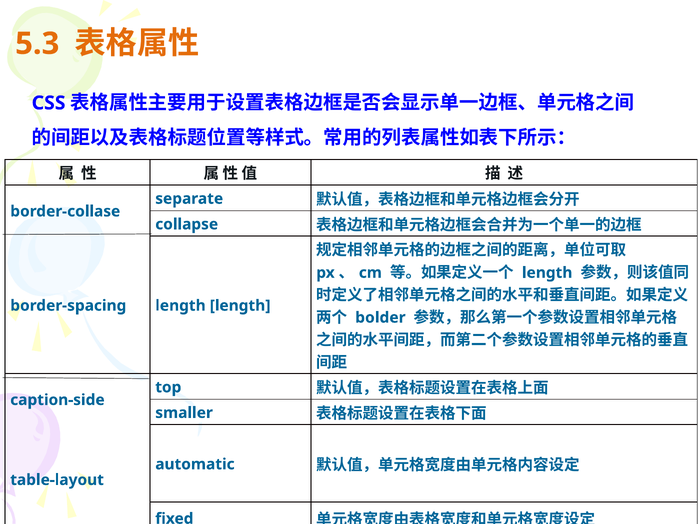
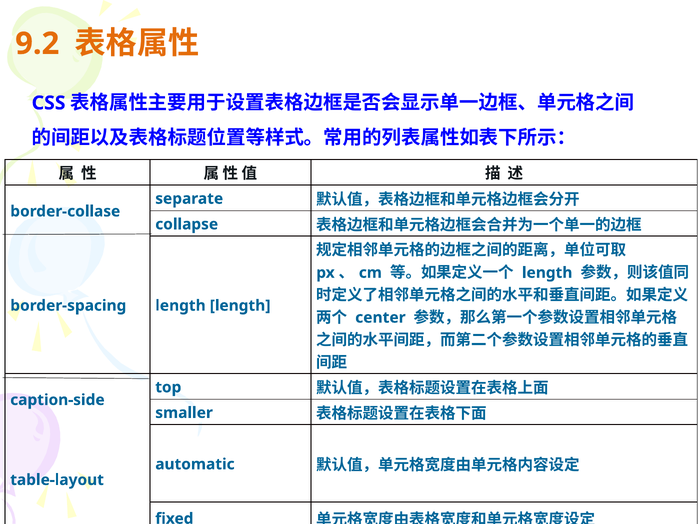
5.3: 5.3 -> 9.2
bolder: bolder -> center
